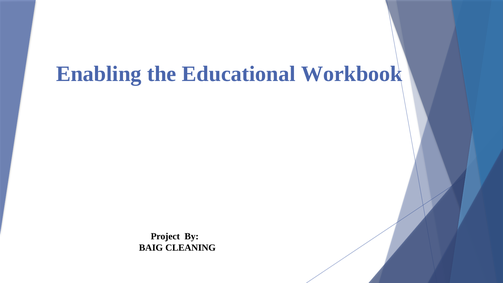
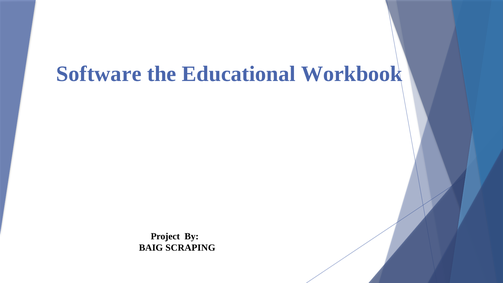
Enabling: Enabling -> Software
CLEANING: CLEANING -> SCRAPING
